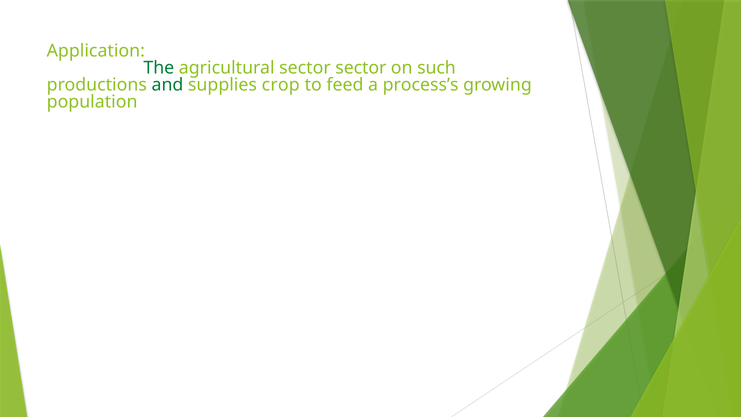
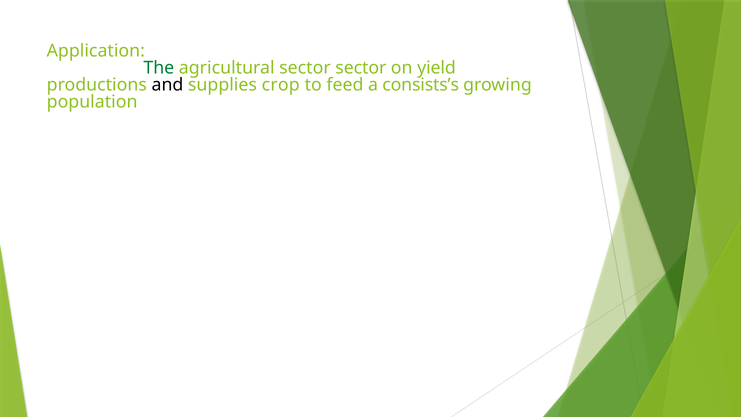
such: such -> yield
and colour: green -> black
process’s: process’s -> consists’s
